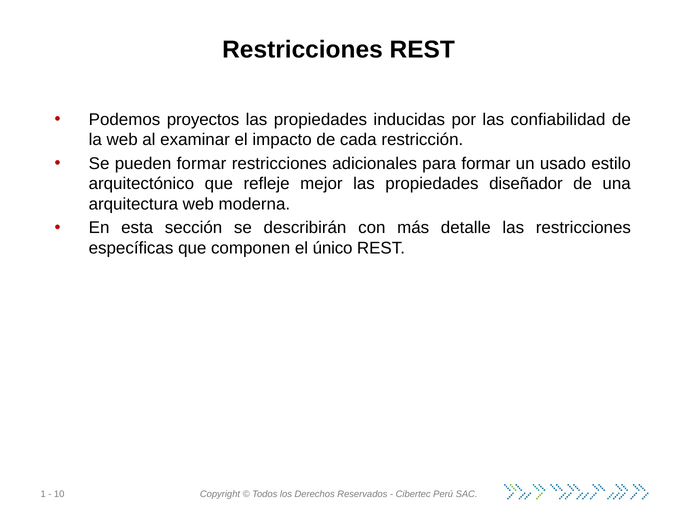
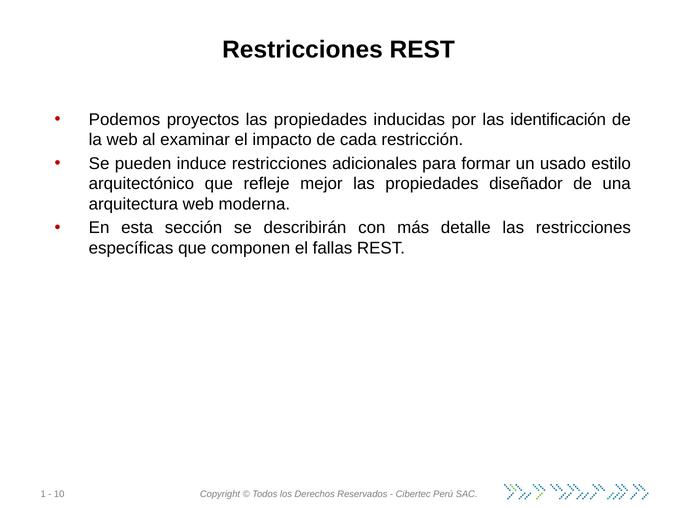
confiabilidad: confiabilidad -> identificación
pueden formar: formar -> induce
único: único -> fallas
